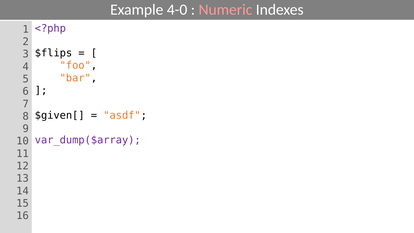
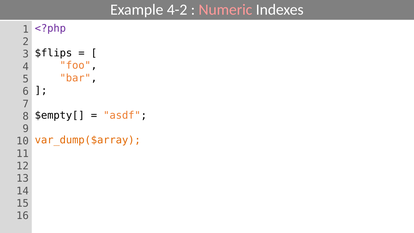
4-0: 4-0 -> 4-2
$given[: $given[ -> $empty[
var_dump($array colour: purple -> orange
